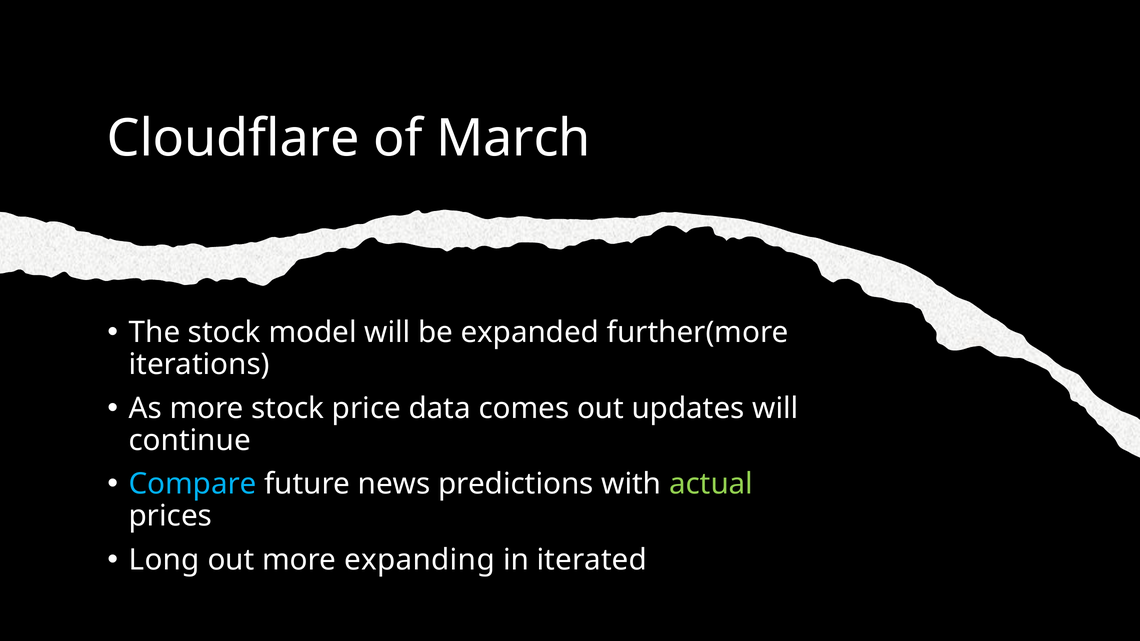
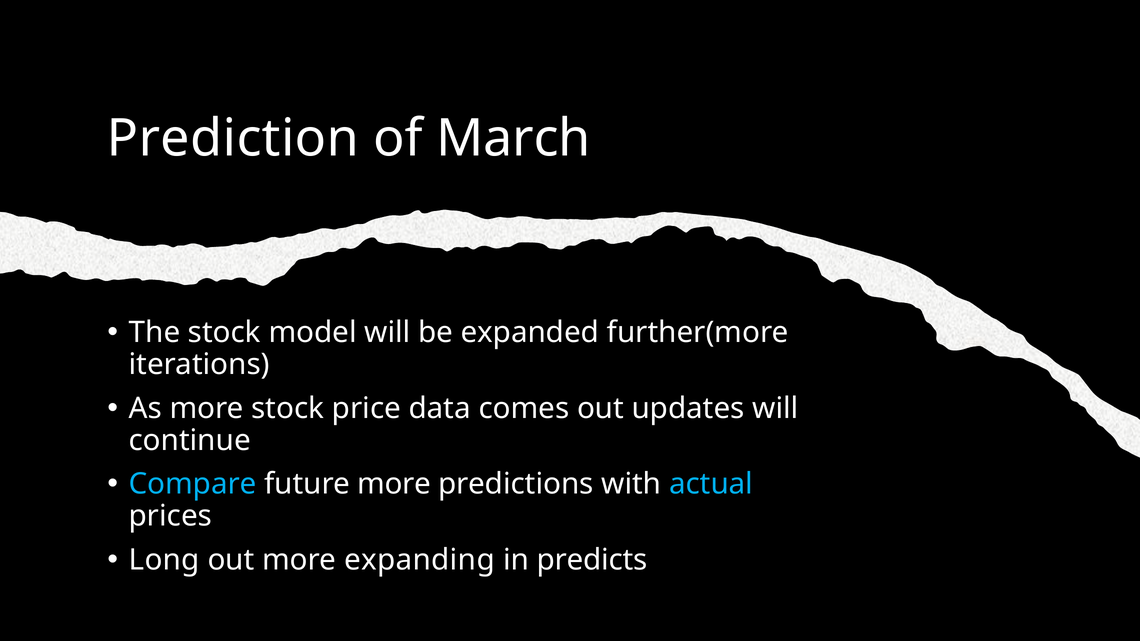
Cloudflare: Cloudflare -> Prediction
future news: news -> more
actual colour: light green -> light blue
iterated: iterated -> predicts
